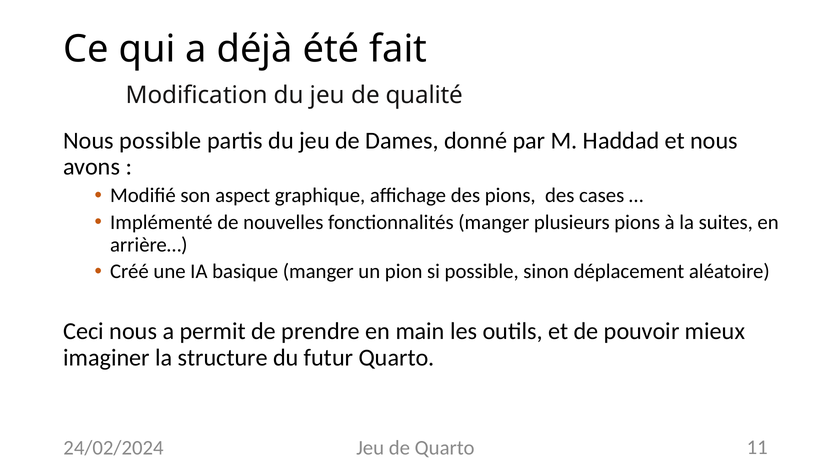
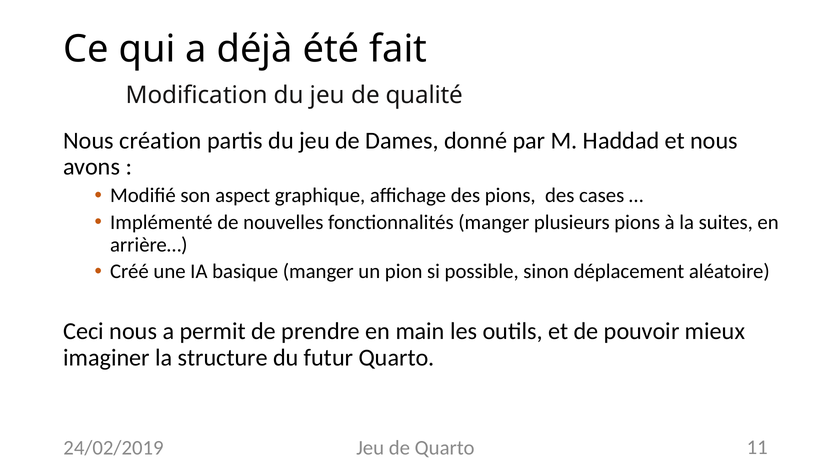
Nous possible: possible -> création
24/02/2024: 24/02/2024 -> 24/02/2019
